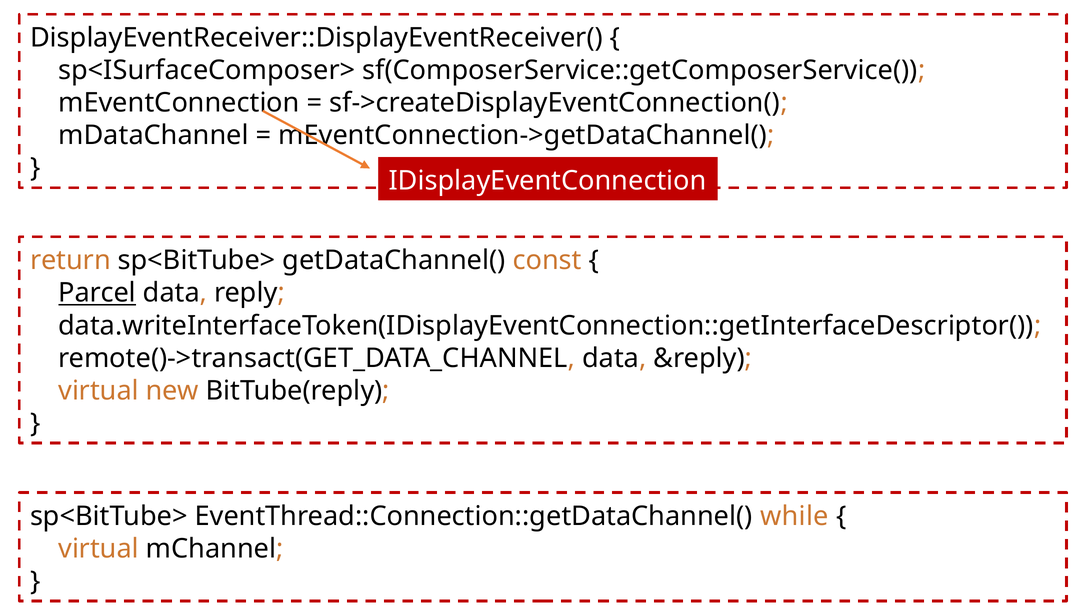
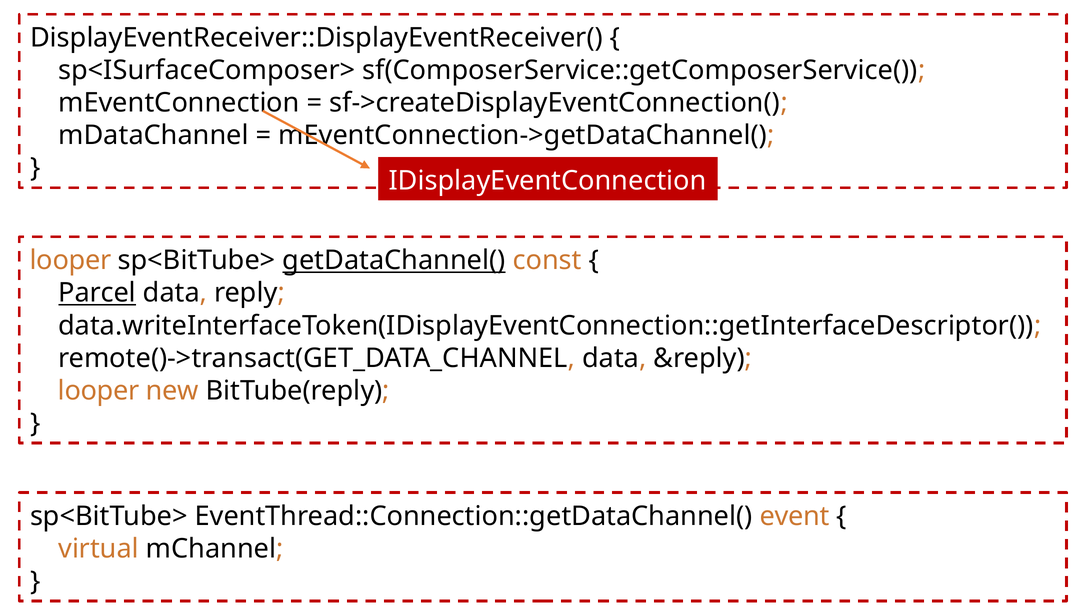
return at (70, 260): return -> looper
getDataChannel( underline: none -> present
virtual at (99, 391): virtual -> looper
while: while -> event
